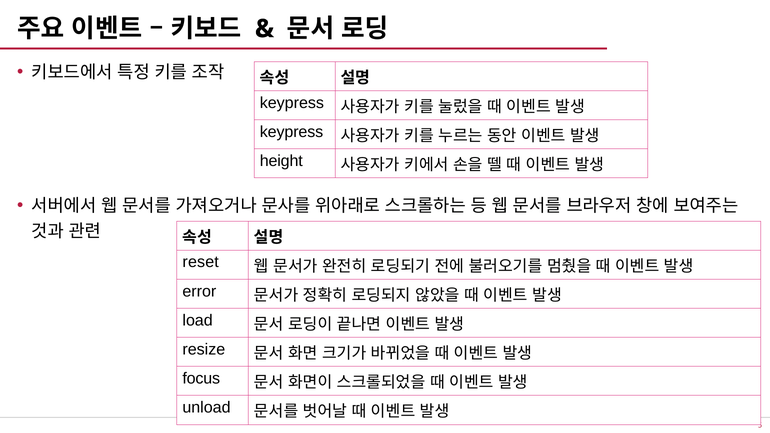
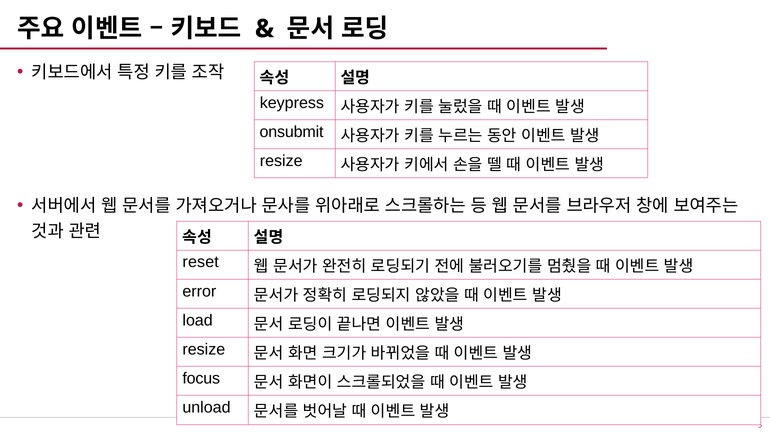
keypress at (292, 132): keypress -> onsubmit
height at (281, 161): height -> resize
